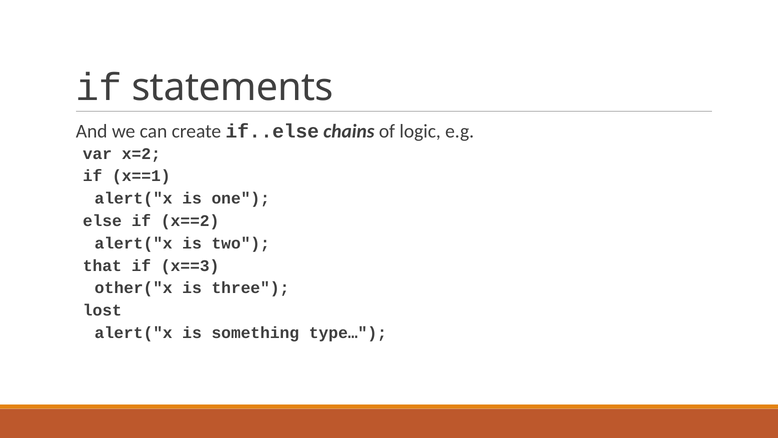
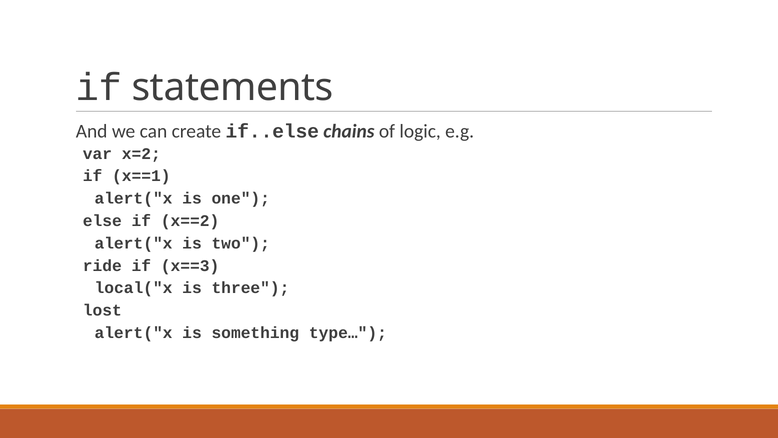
that: that -> ride
other("x: other("x -> local("x
